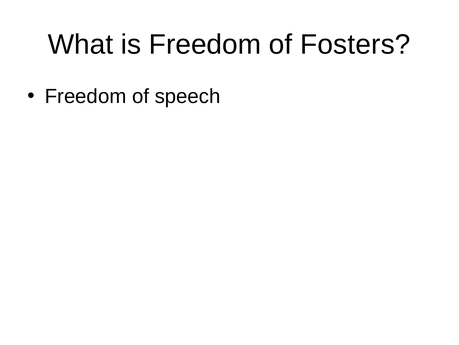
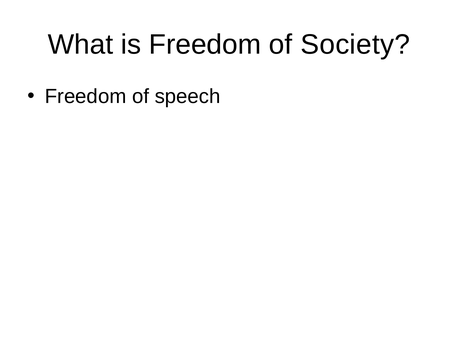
Fosters: Fosters -> Society
